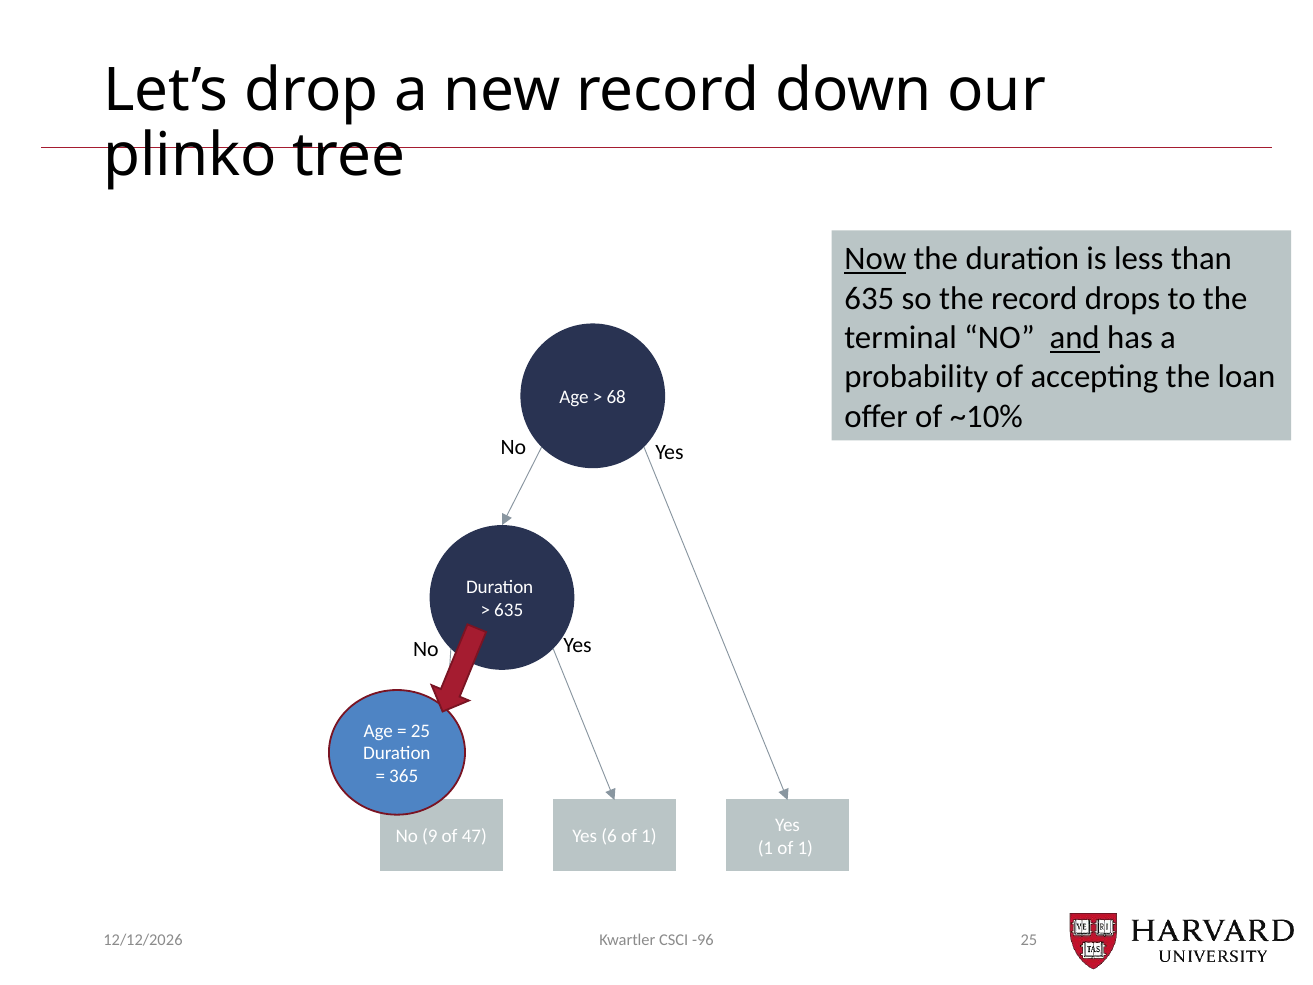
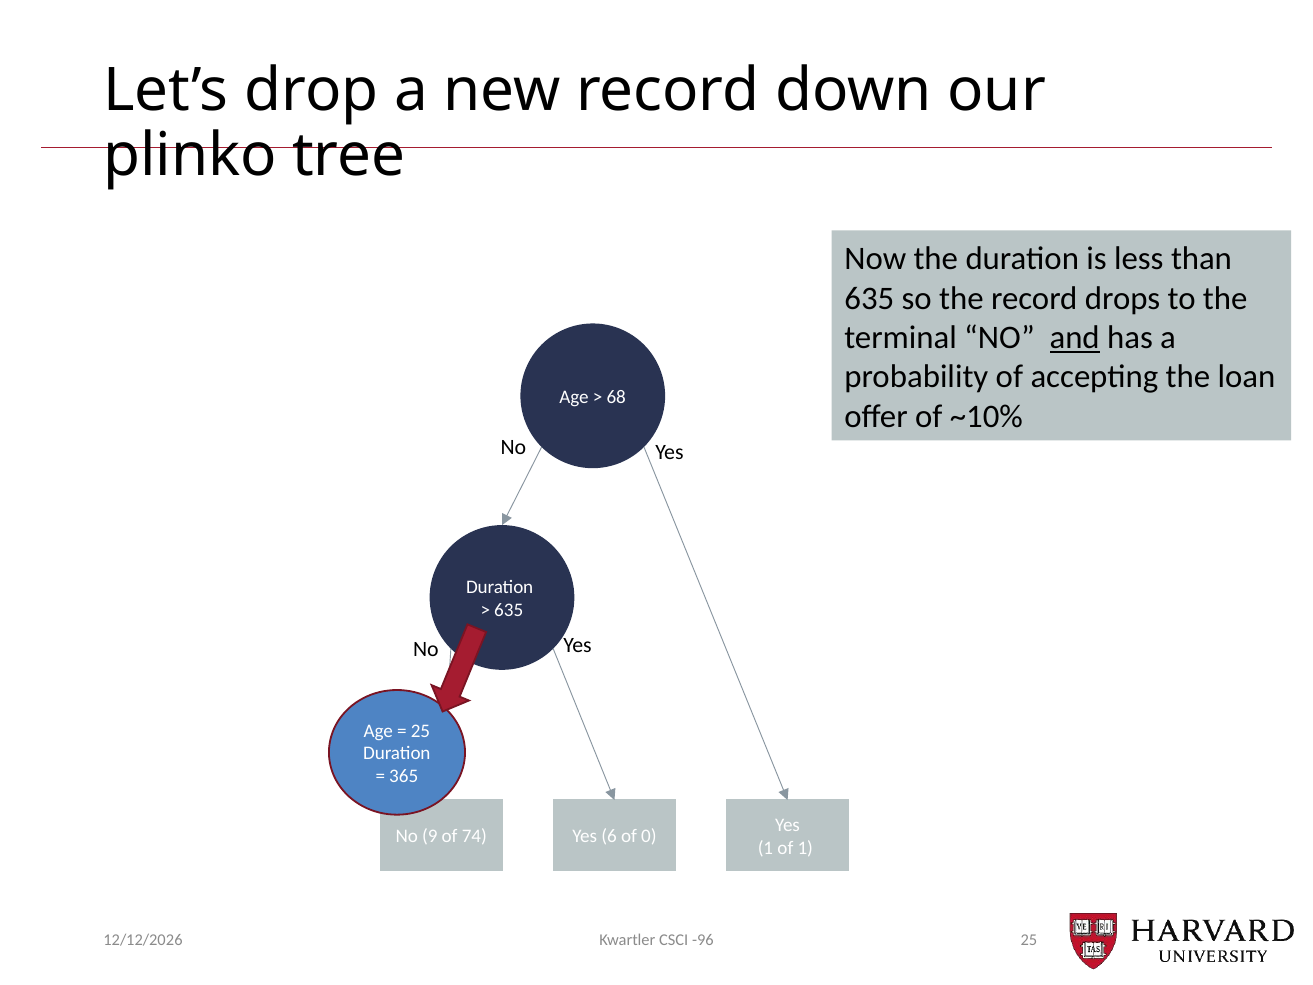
Now underline: present -> none
47: 47 -> 74
6 of 1: 1 -> 0
